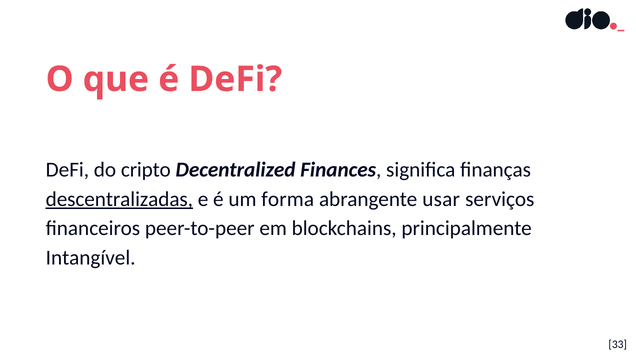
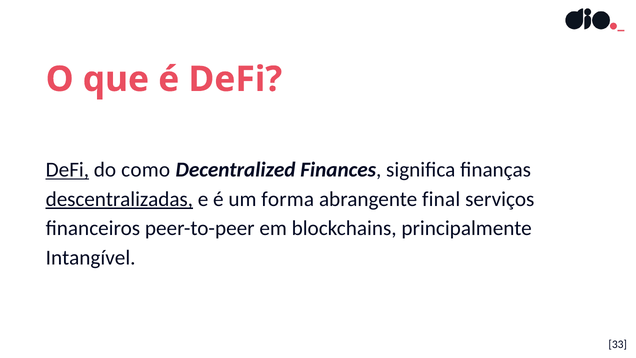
DeFi at (67, 170) underline: none -> present
cripto: cripto -> como
usar: usar -> final
